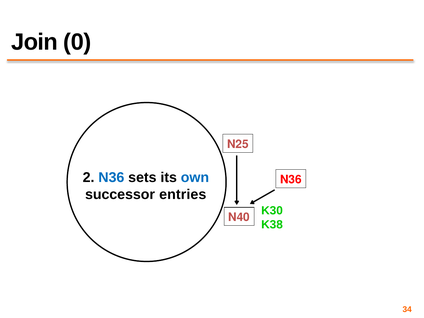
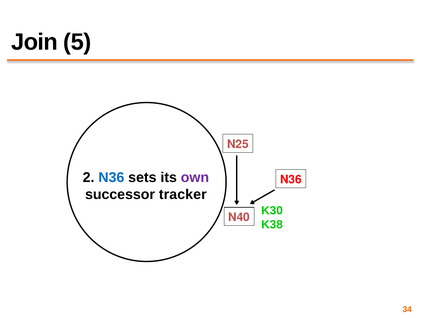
0: 0 -> 5
own colour: blue -> purple
entries: entries -> tracker
